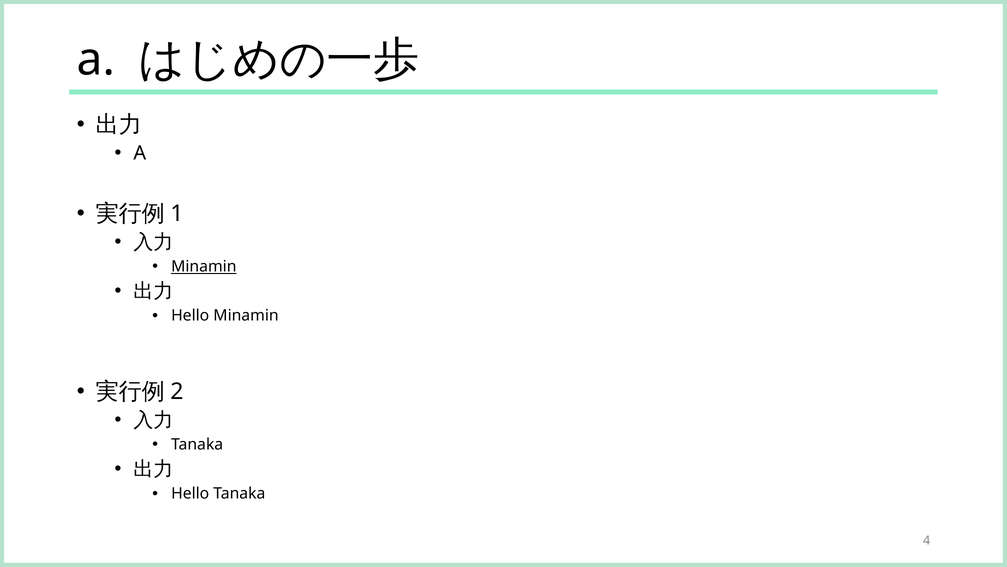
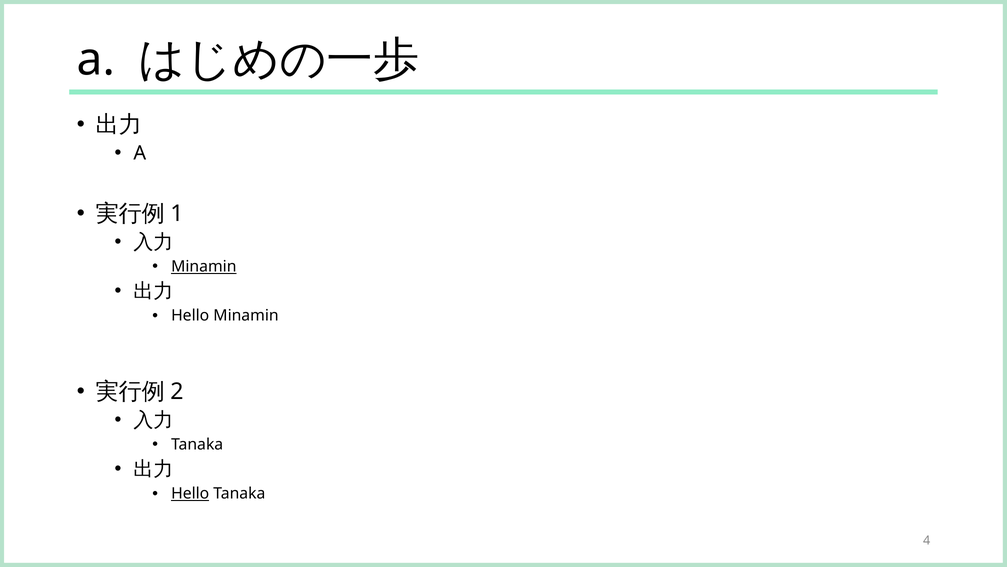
Hello at (190, 493) underline: none -> present
